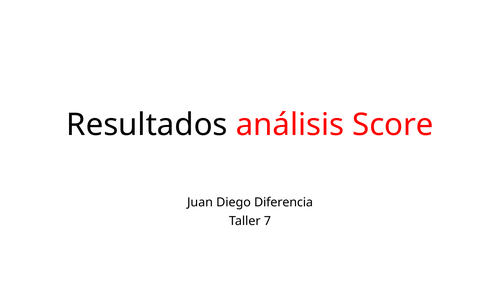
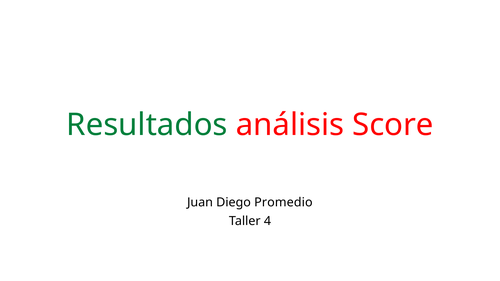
Resultados colour: black -> green
Diferencia: Diferencia -> Promedio
7: 7 -> 4
